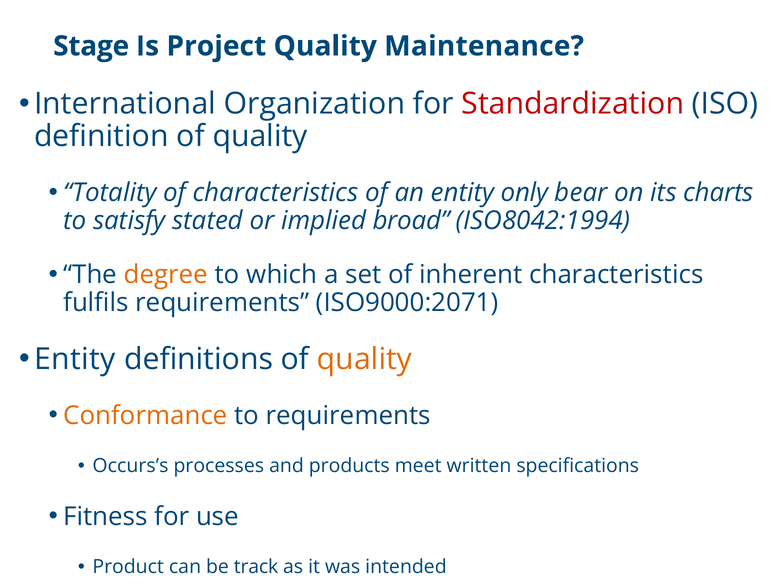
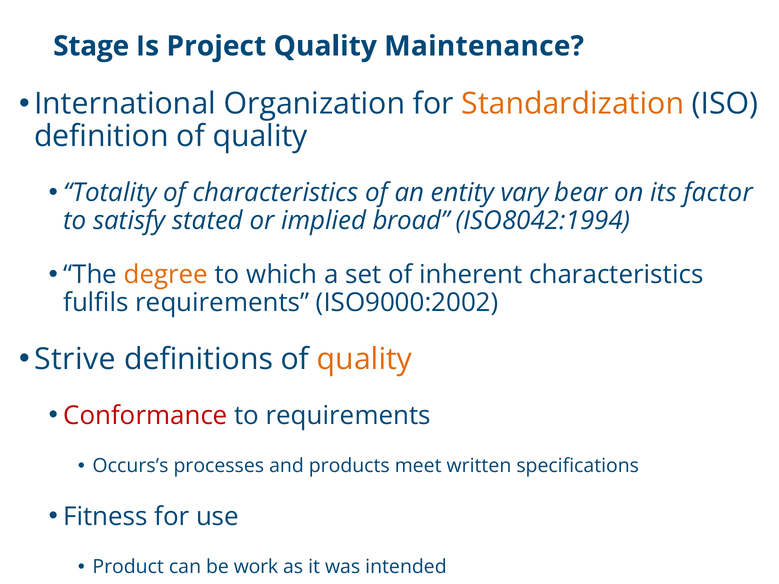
Standardization colour: red -> orange
only: only -> vary
charts: charts -> factor
ISO9000:2071: ISO9000:2071 -> ISO9000:2002
Entity at (75, 359): Entity -> Strive
Conformance colour: orange -> red
track: track -> work
